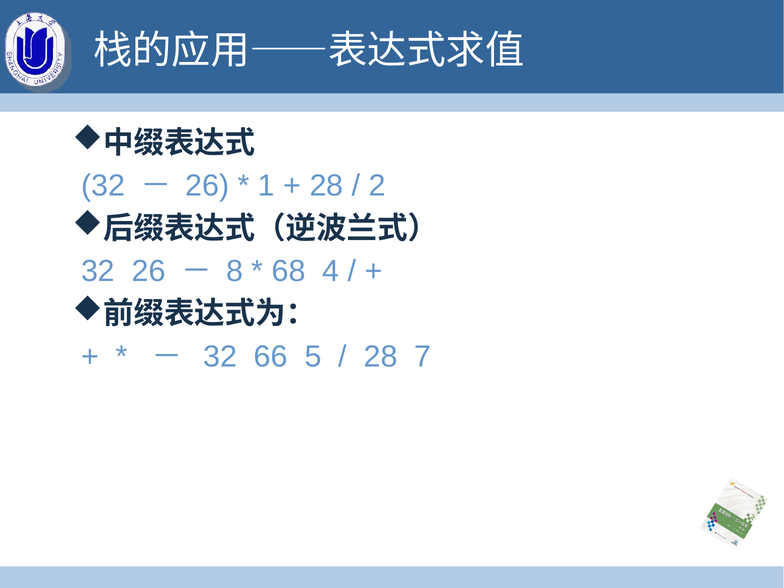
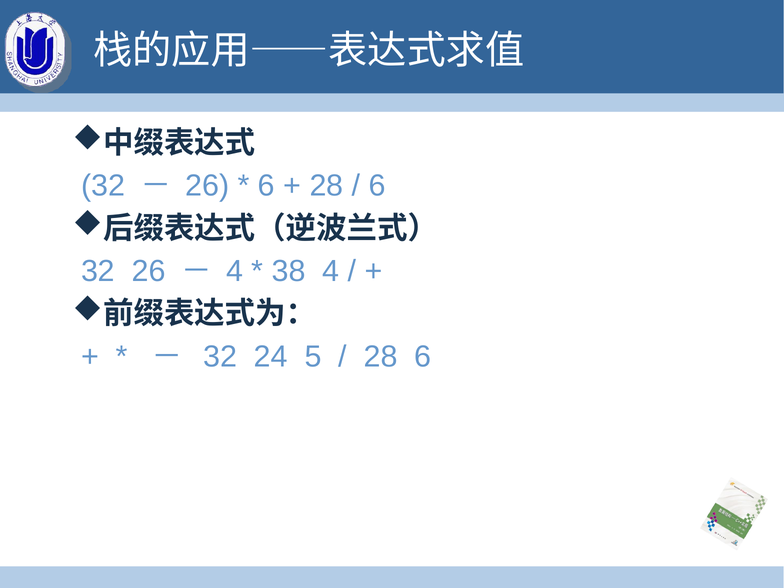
1 at (266, 186): 1 -> 6
2 at (377, 186): 2 -> 6
8 at (235, 271): 8 -> 4
68: 68 -> 38
66: 66 -> 24
28 7: 7 -> 6
